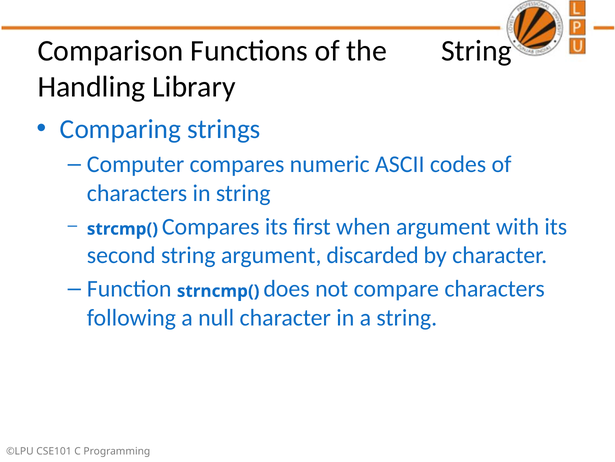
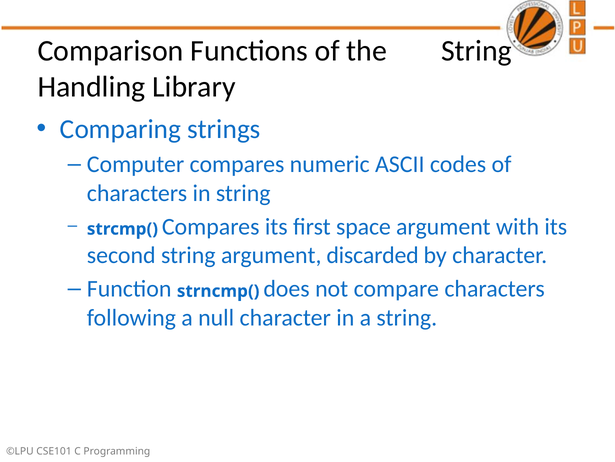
when: when -> space
